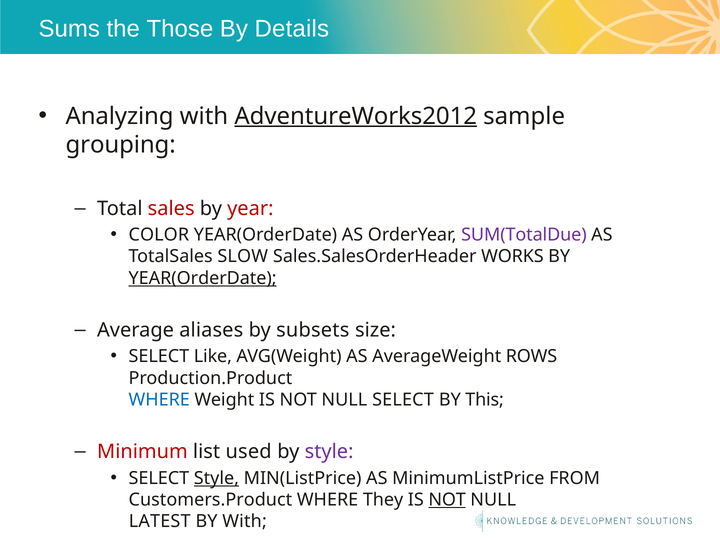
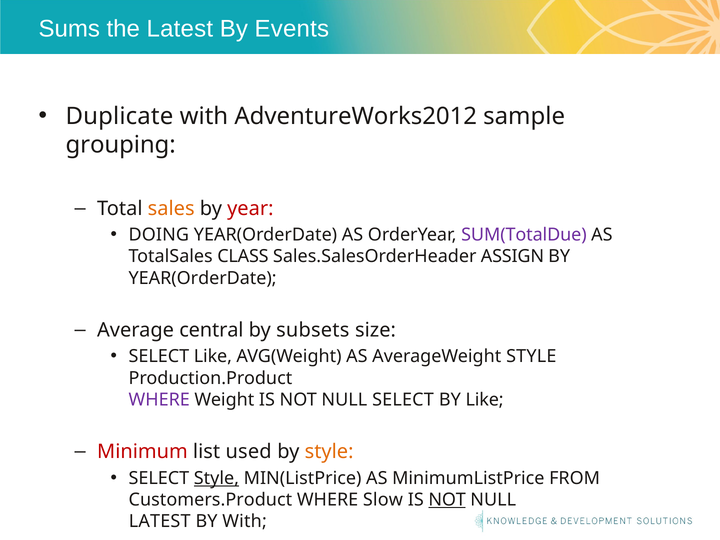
the Those: Those -> Latest
Details: Details -> Events
Analyzing: Analyzing -> Duplicate
AdventureWorks2012 underline: present -> none
sales colour: red -> orange
COLOR: COLOR -> DOING
SLOW: SLOW -> CLASS
WORKS: WORKS -> ASSIGN
YEAR(OrderDate at (203, 278) underline: present -> none
aliases: aliases -> central
AverageWeight ROWS: ROWS -> STYLE
WHERE at (159, 400) colour: blue -> purple
BY This: This -> Like
style at (329, 452) colour: purple -> orange
They: They -> Slow
